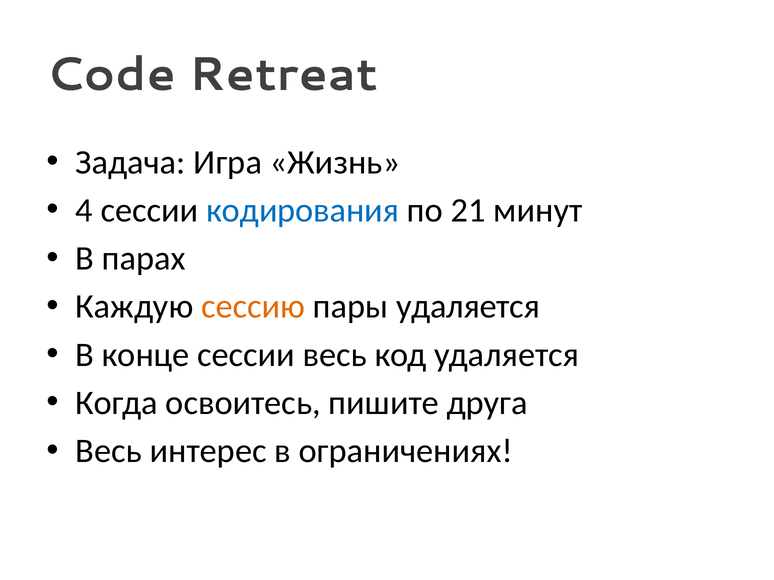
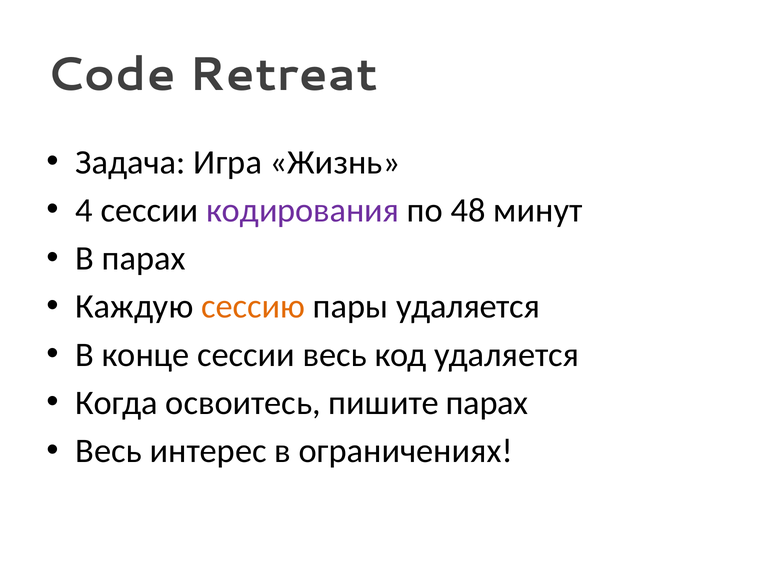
кодирования colour: blue -> purple
21: 21 -> 48
пишите друга: друга -> парах
